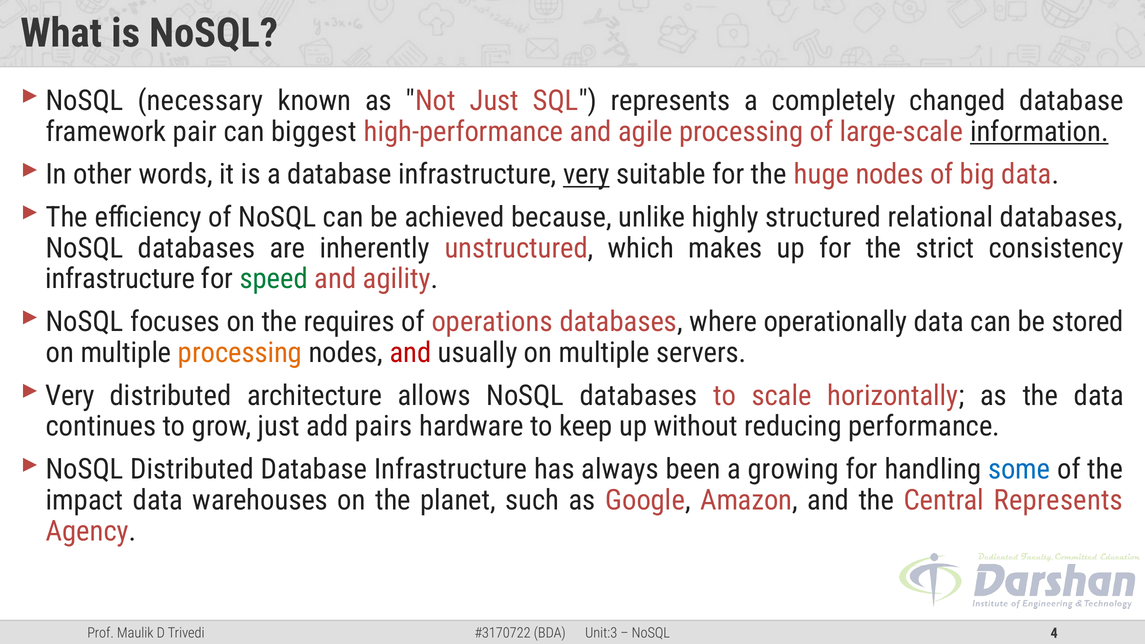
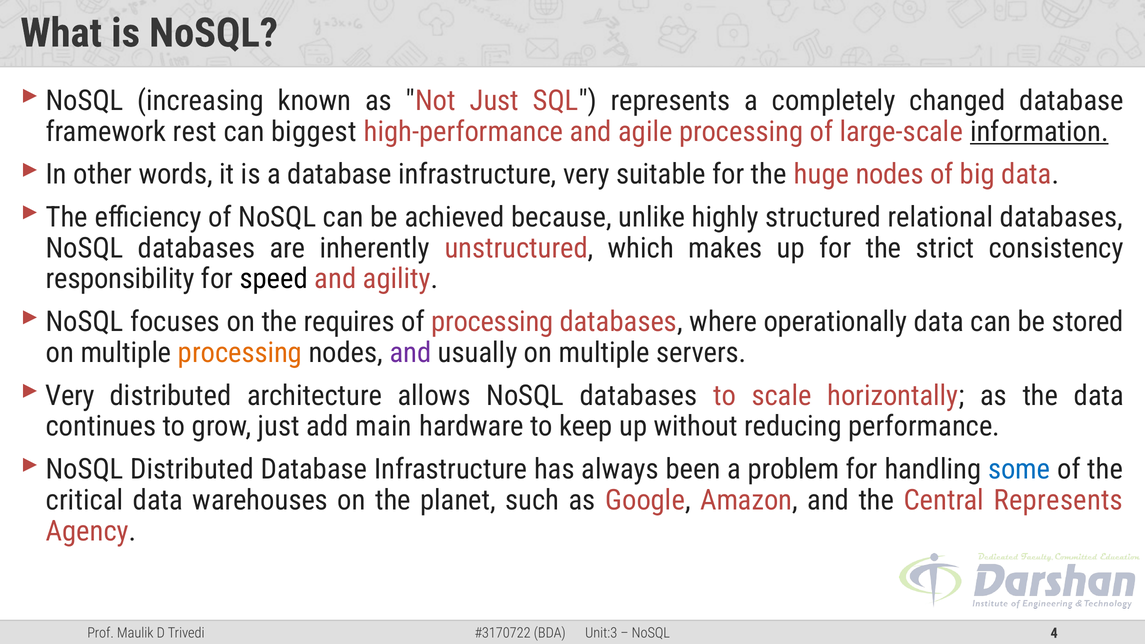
necessary: necessary -> increasing
pair: pair -> rest
very at (586, 174) underline: present -> none
infrastructure at (120, 279): infrastructure -> responsibility
speed colour: green -> black
of operations: operations -> processing
and at (411, 353) colour: red -> purple
pairs: pairs -> main
growing: growing -> problem
impact: impact -> critical
